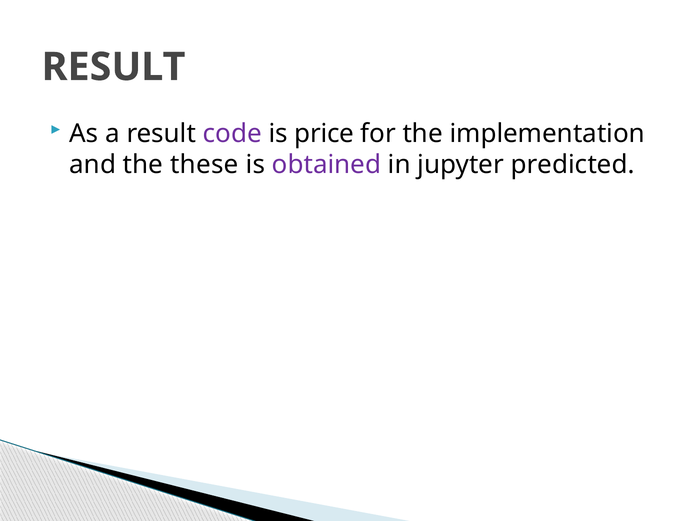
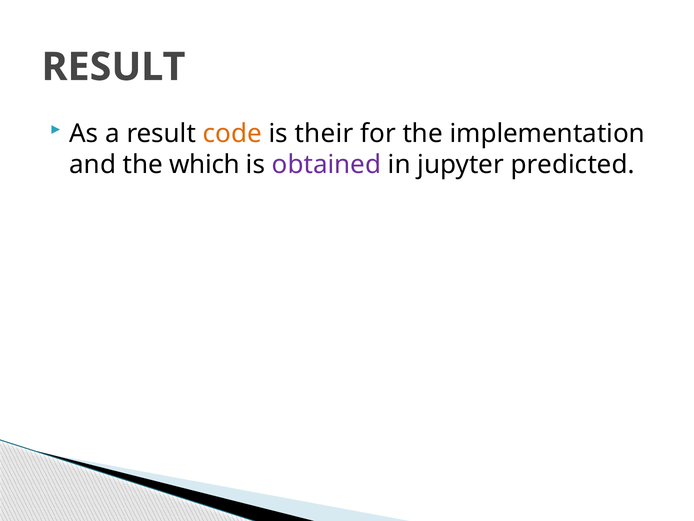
code colour: purple -> orange
price: price -> their
these: these -> which
